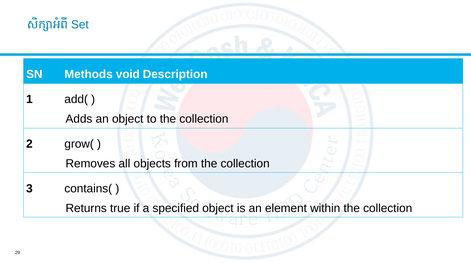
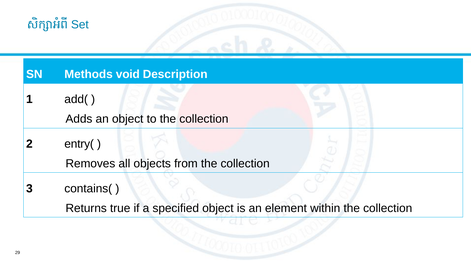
grow(: grow( -> entry(
